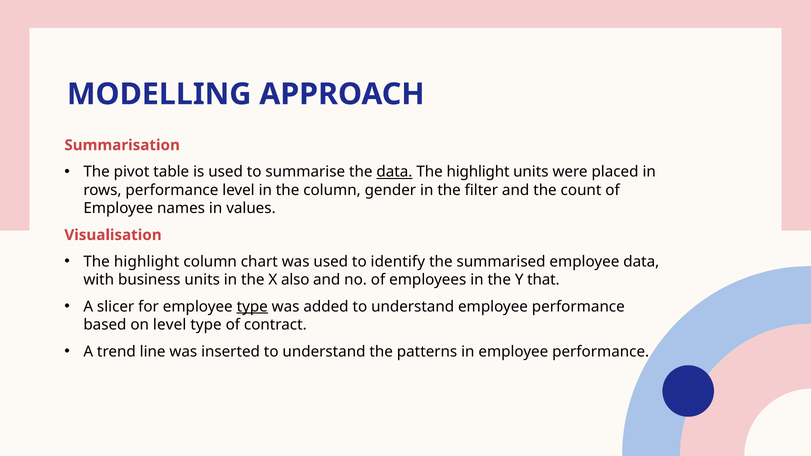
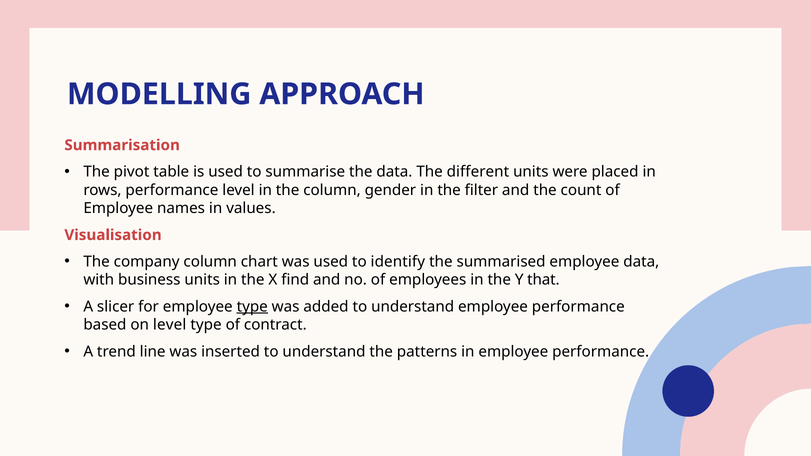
data at (394, 172) underline: present -> none
highlight at (478, 172): highlight -> different
highlight at (147, 262): highlight -> company
also: also -> find
